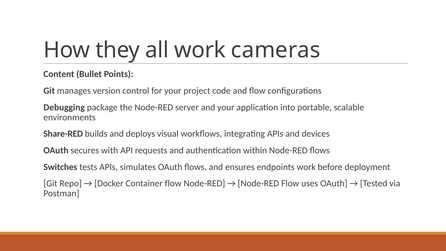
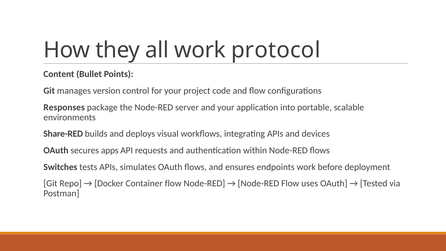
cameras: cameras -> protocol
Debugging: Debugging -> Responses
with: with -> apps
